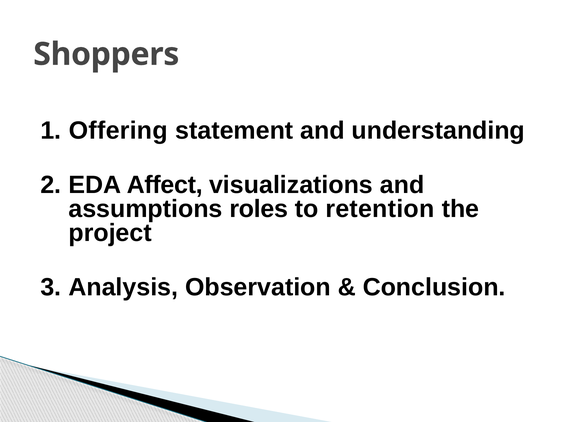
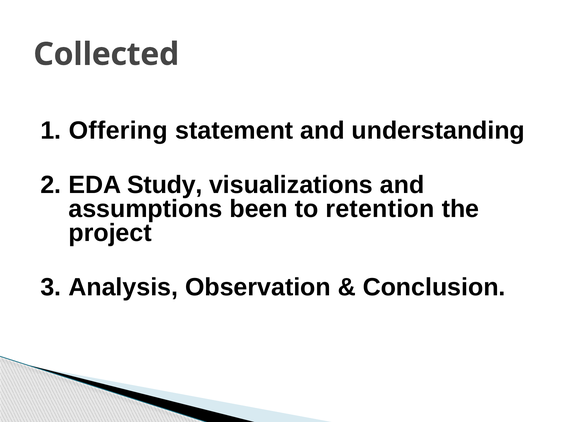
Shoppers: Shoppers -> Collected
Affect: Affect -> Study
roles: roles -> been
